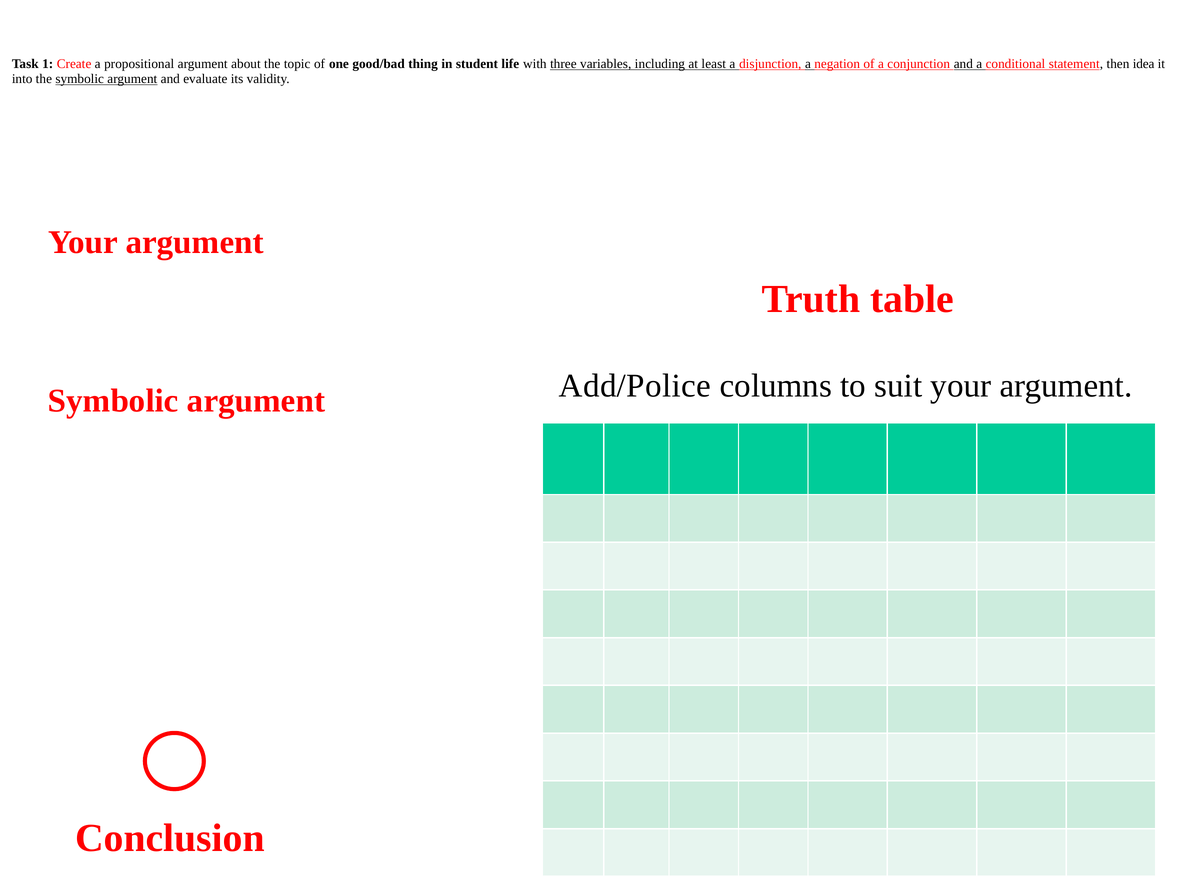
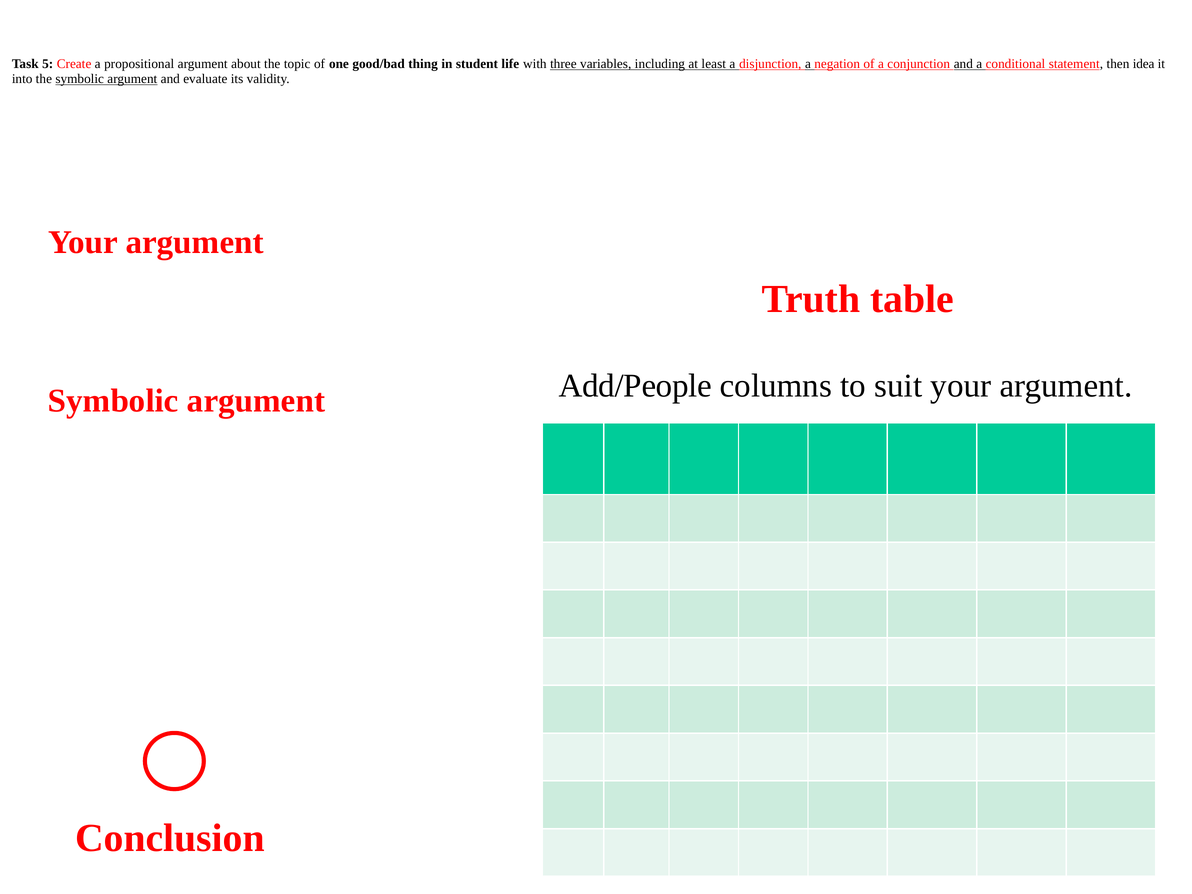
1: 1 -> 5
Add/Police: Add/Police -> Add/People
